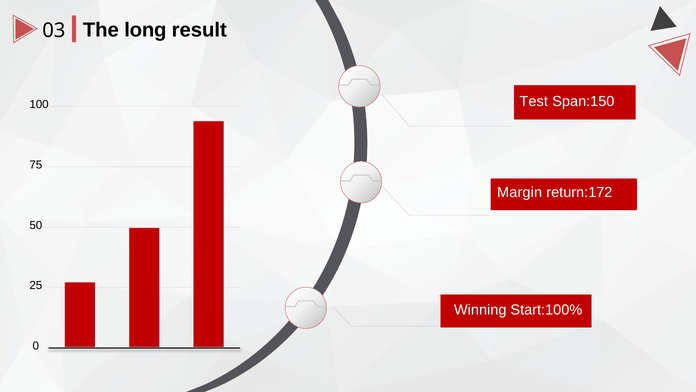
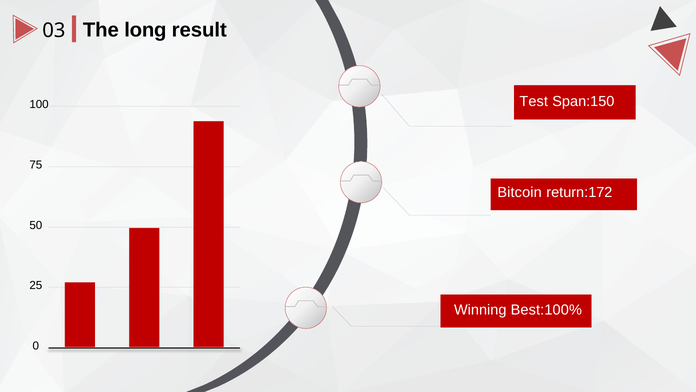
Margin: Margin -> Bitcoin
Start:100%: Start:100% -> Best:100%
